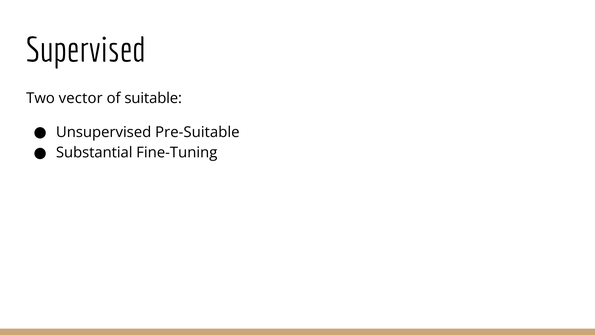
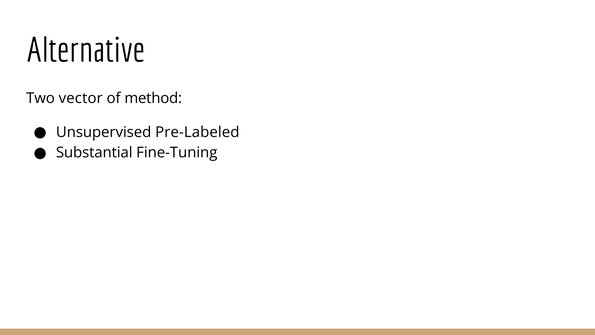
Supervised: Supervised -> Alternative
suitable: suitable -> method
Pre-Suitable: Pre-Suitable -> Pre-Labeled
